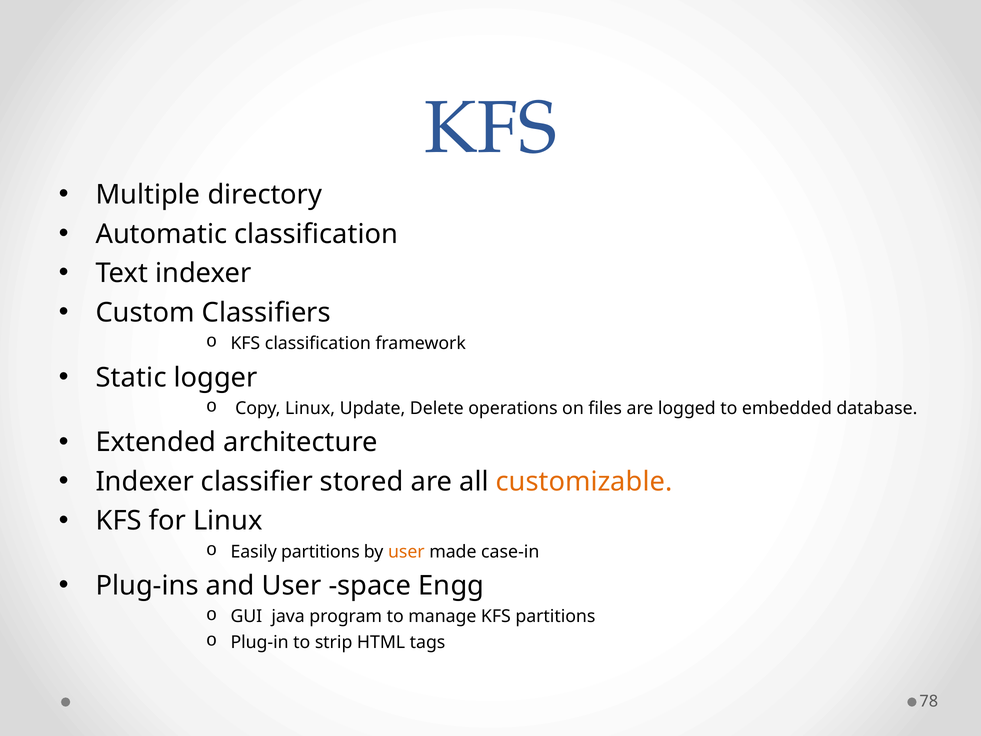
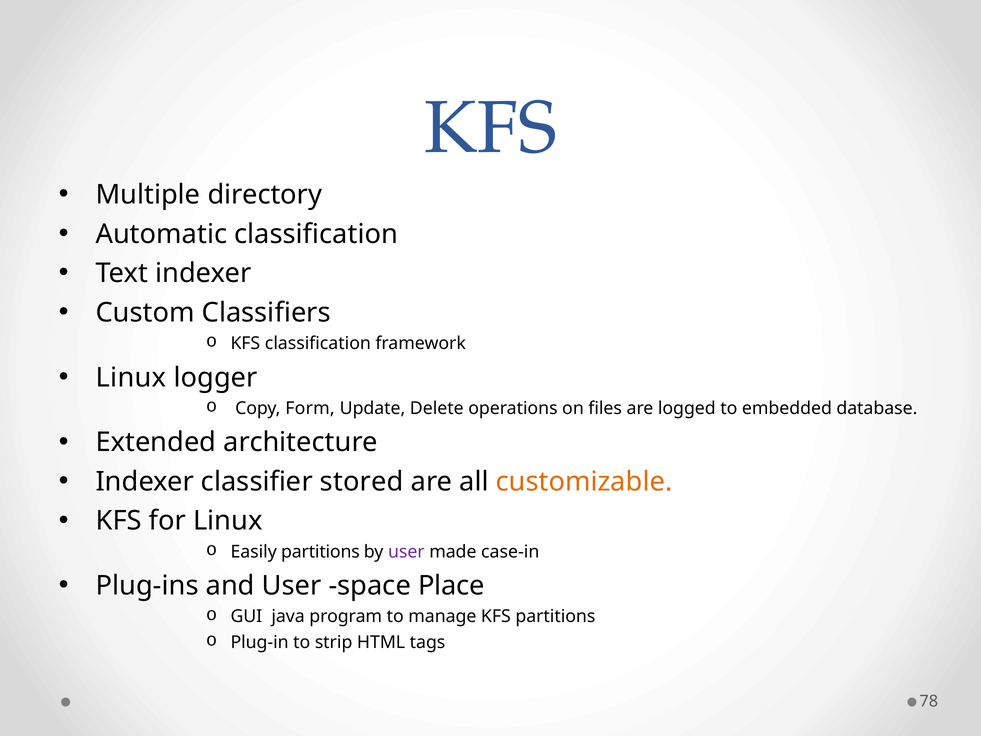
Static at (131, 377): Static -> Linux
Copy Linux: Linux -> Form
user at (406, 552) colour: orange -> purple
Engg: Engg -> Place
